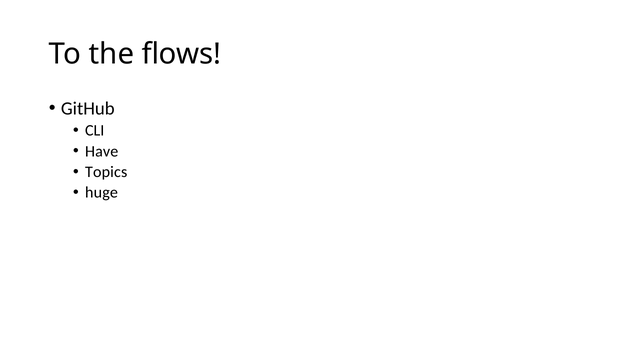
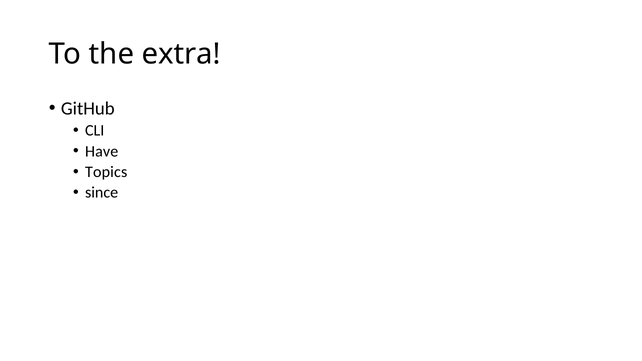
flows: flows -> extra
huge: huge -> since
